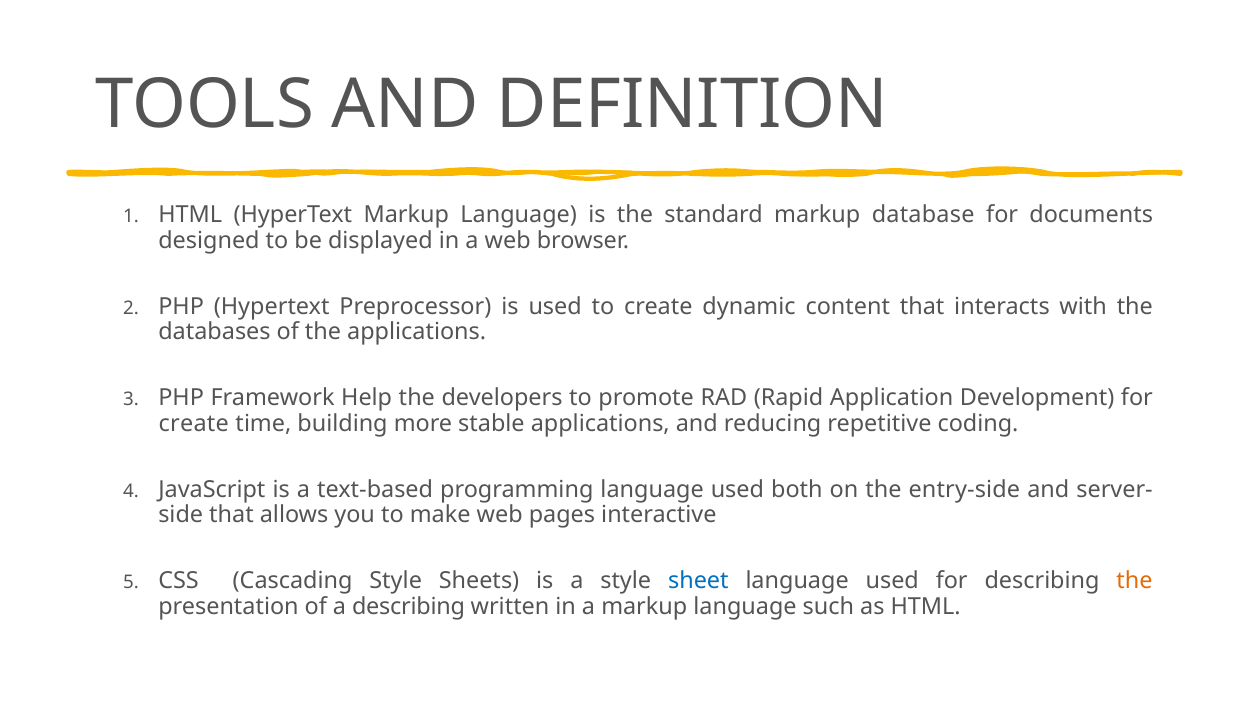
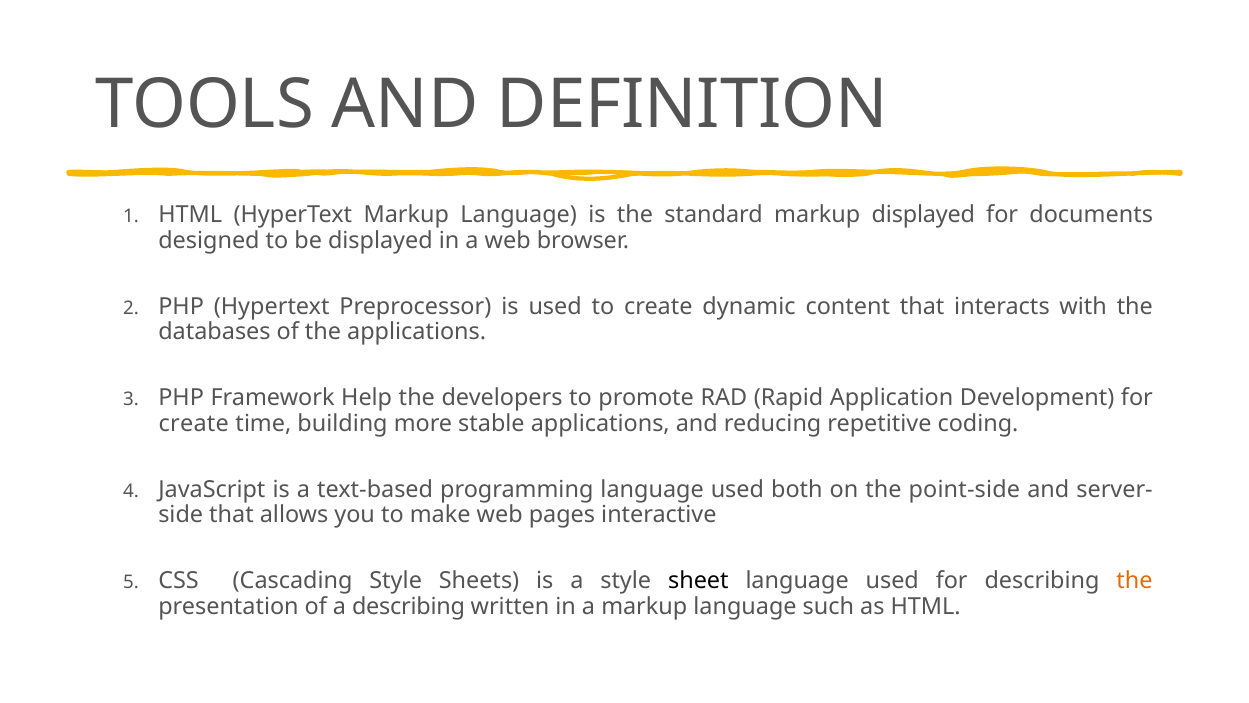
markup database: database -> displayed
entry-side: entry-side -> point-side
sheet colour: blue -> black
